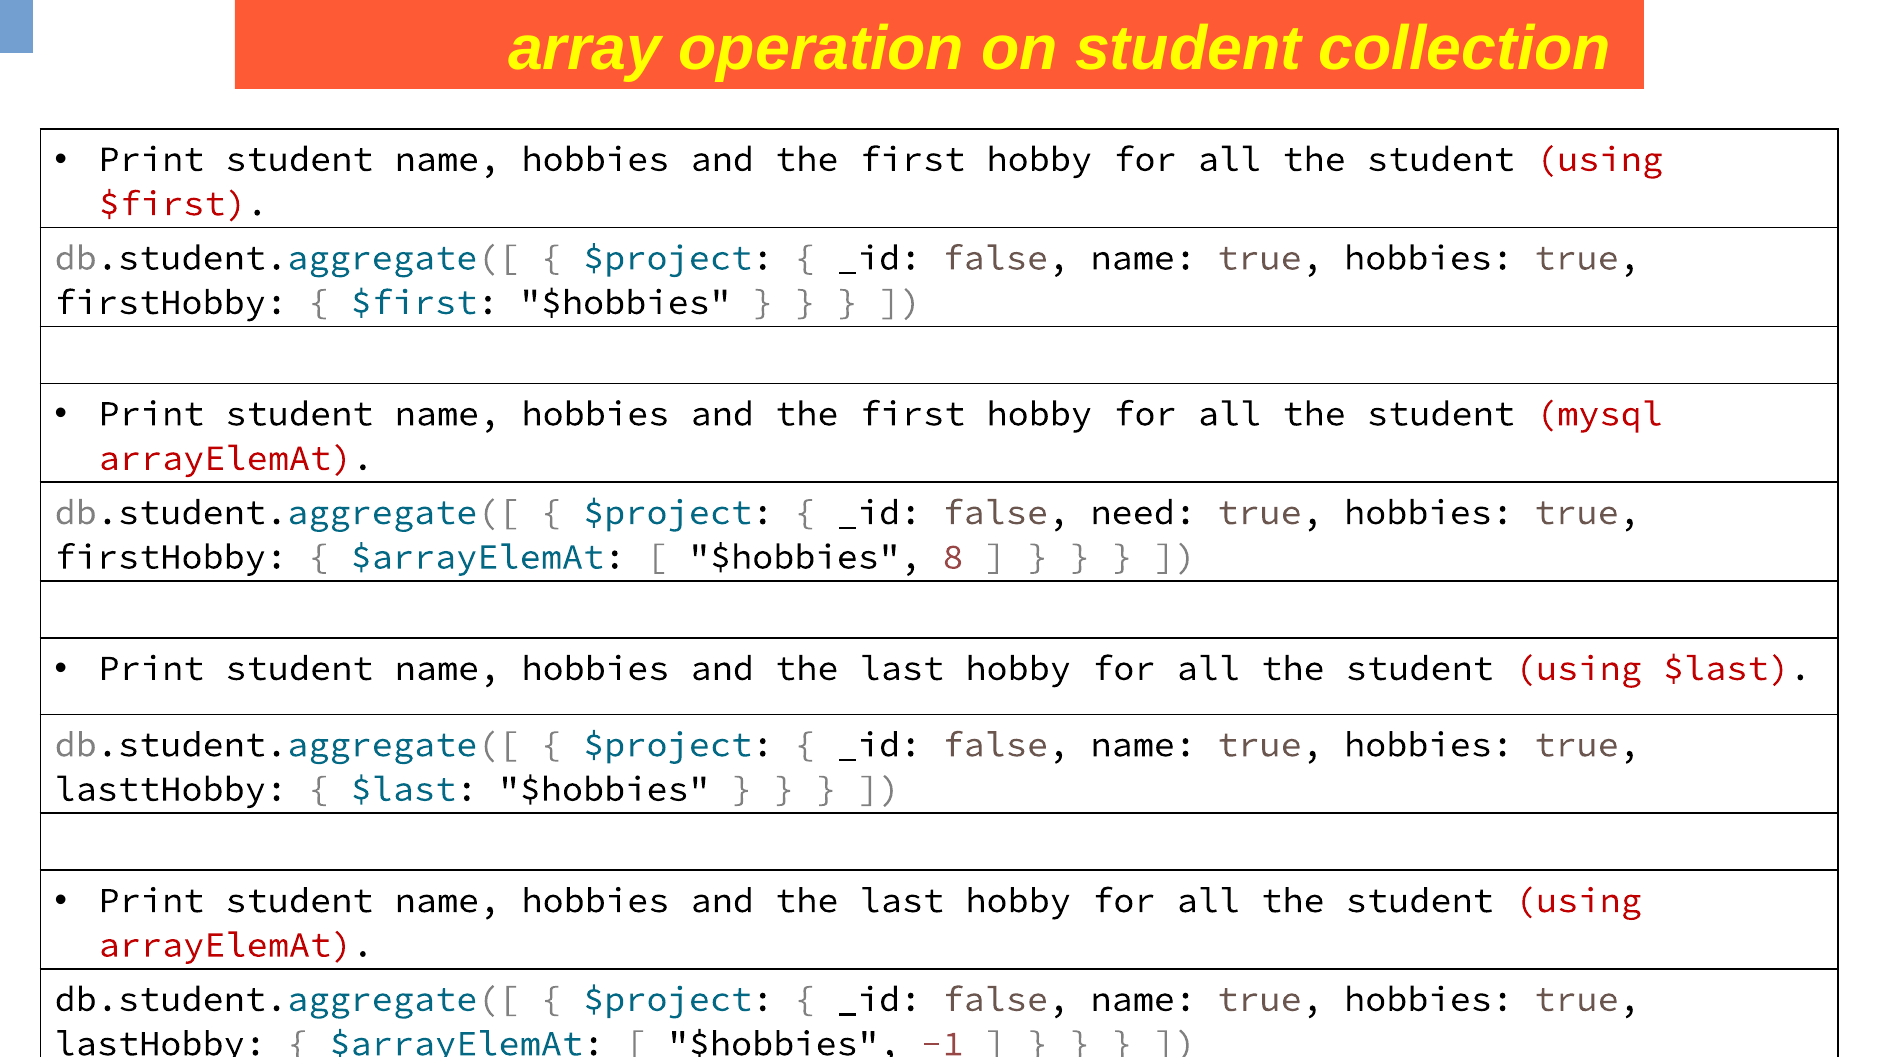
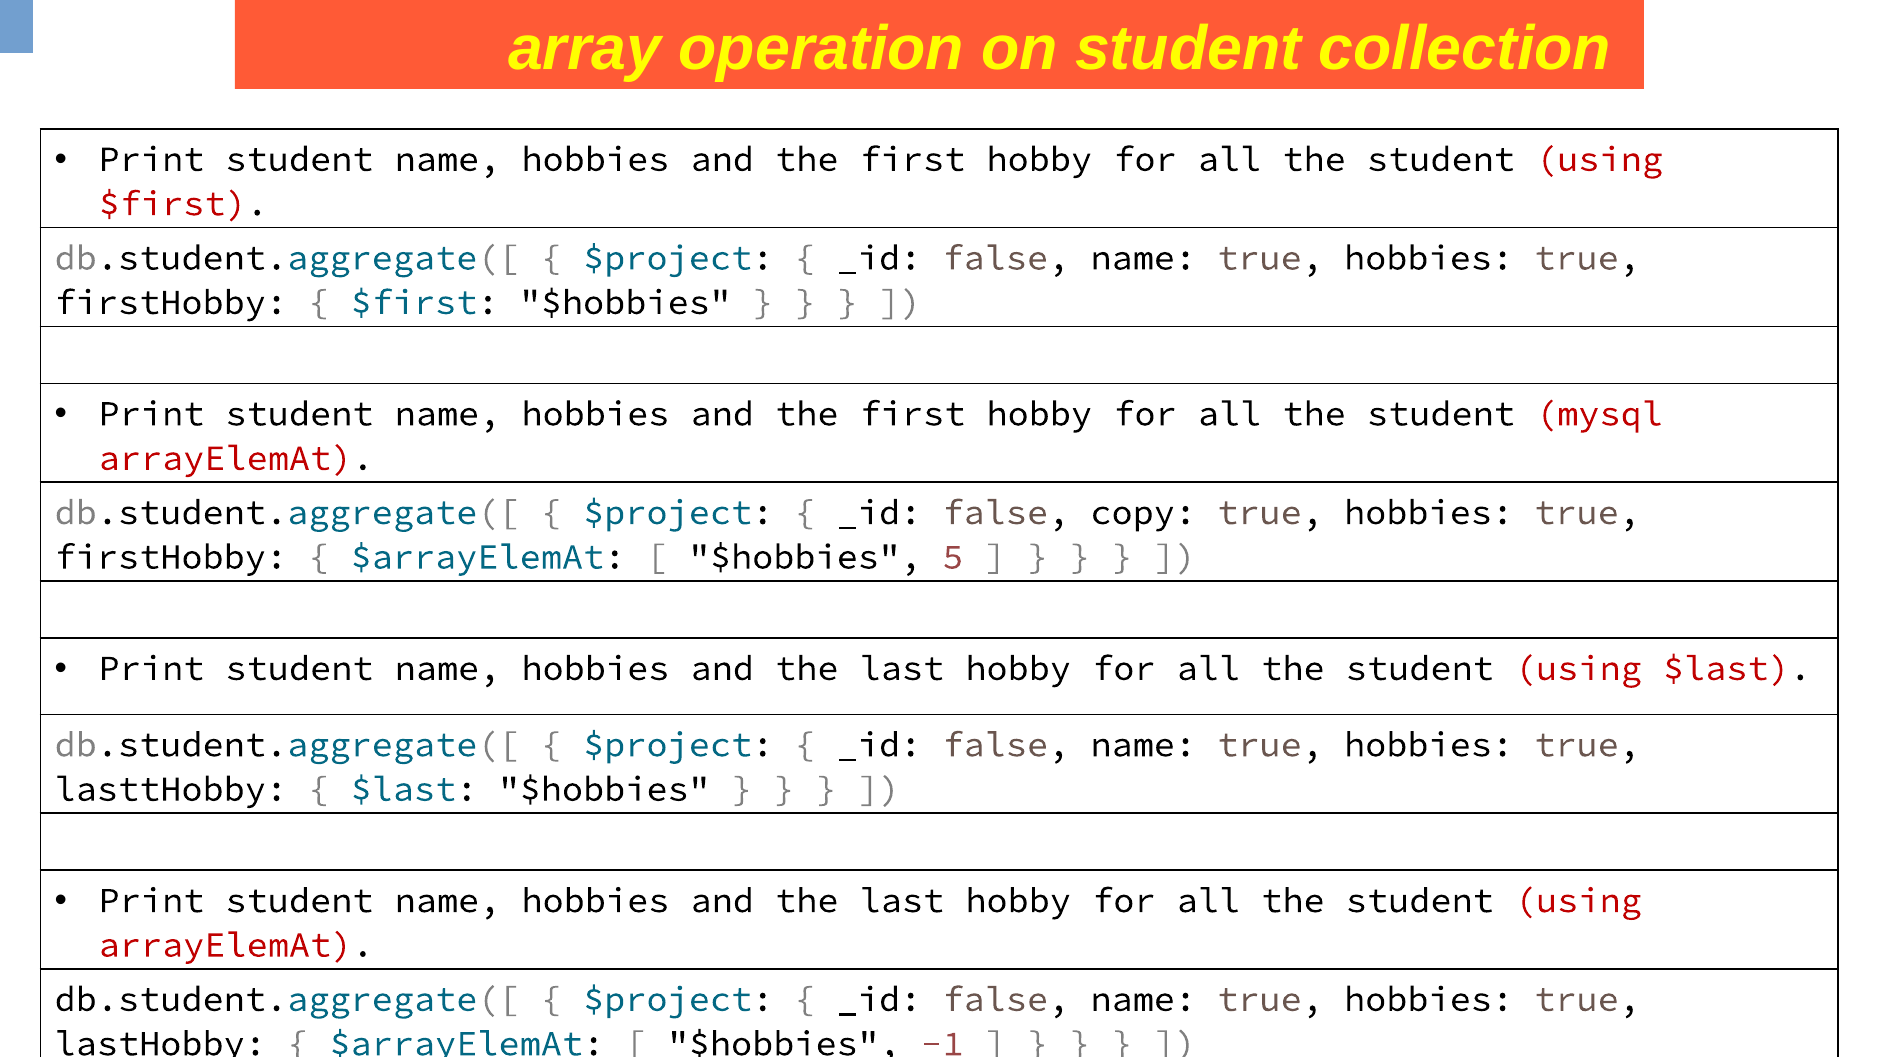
need: need -> copy
8: 8 -> 5
